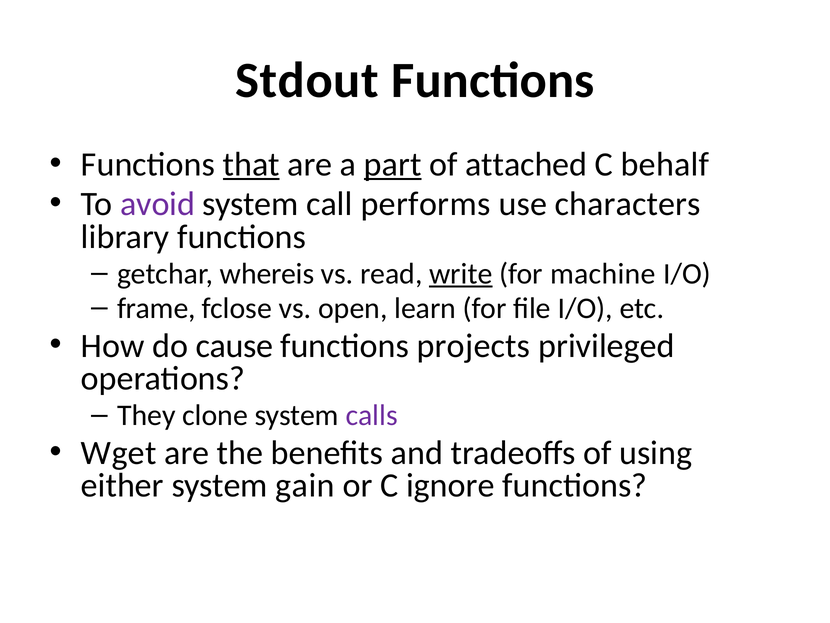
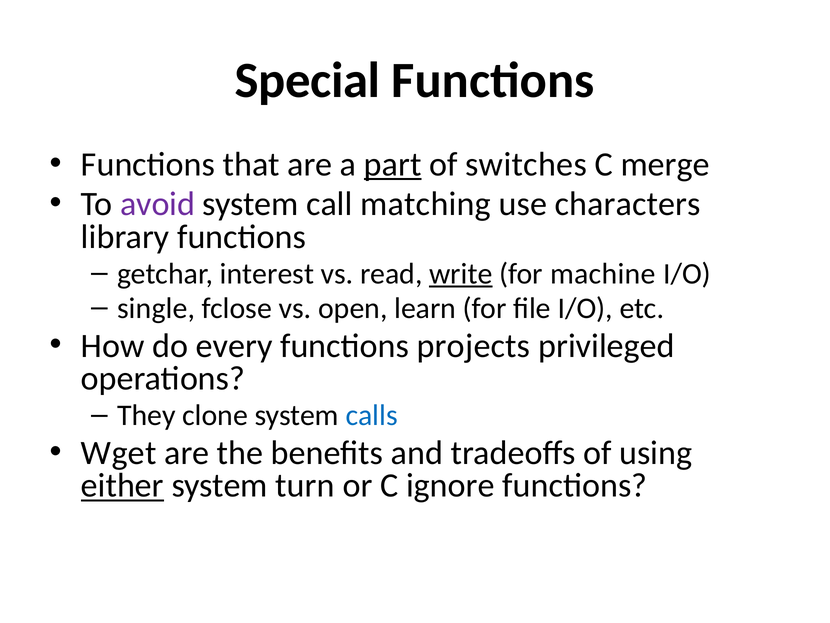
Stdout: Stdout -> Special
that underline: present -> none
attached: attached -> switches
behalf: behalf -> merge
performs: performs -> matching
whereis: whereis -> interest
frame: frame -> single
cause: cause -> every
calls colour: purple -> blue
either underline: none -> present
gain: gain -> turn
